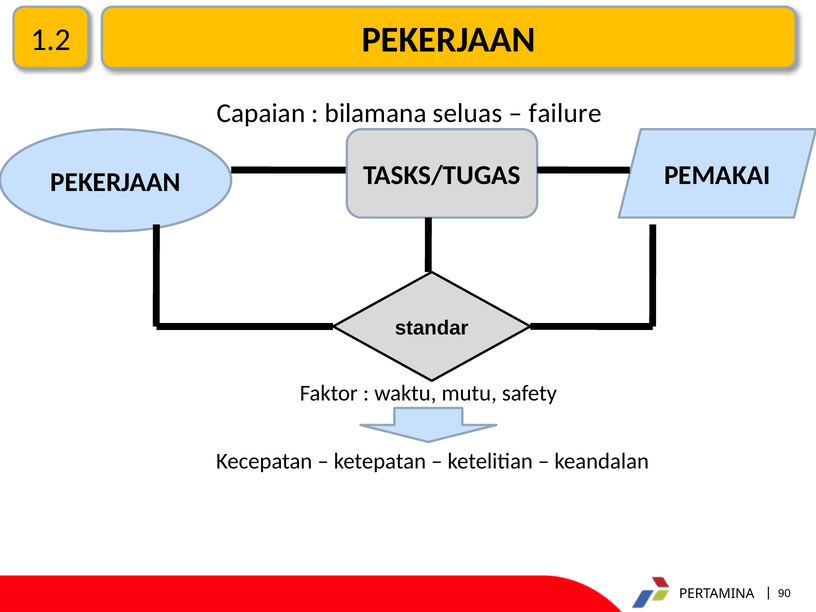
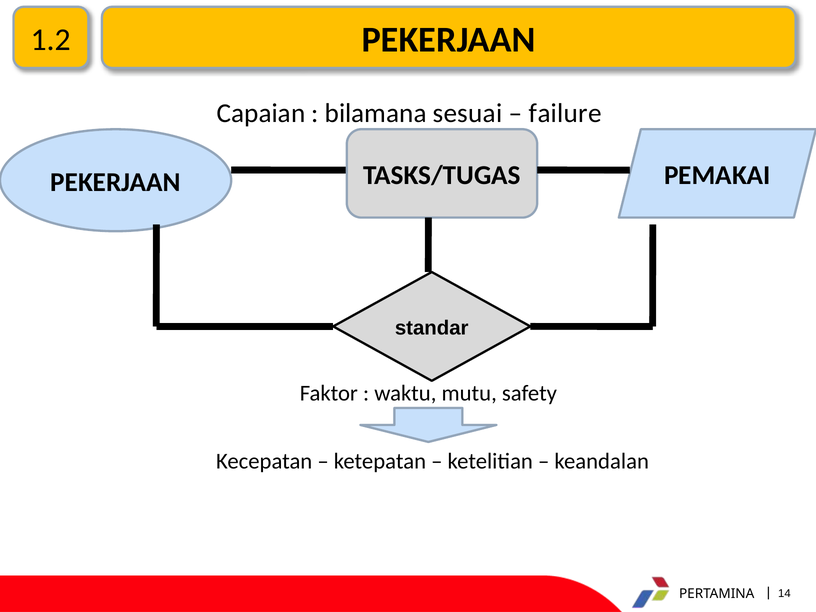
seluas: seluas -> sesuai
90: 90 -> 14
